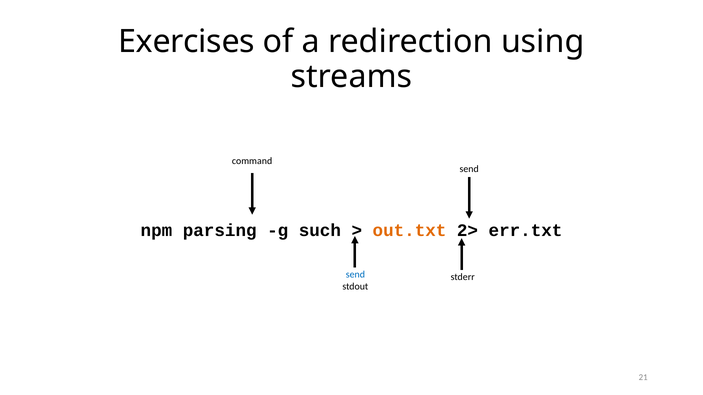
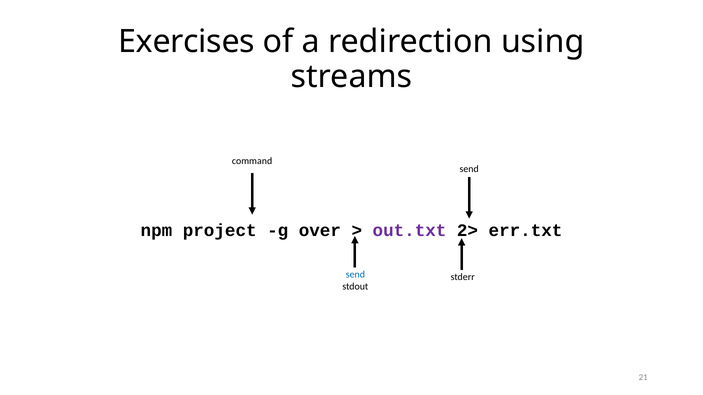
parsing: parsing -> project
such: such -> over
out.txt colour: orange -> purple
